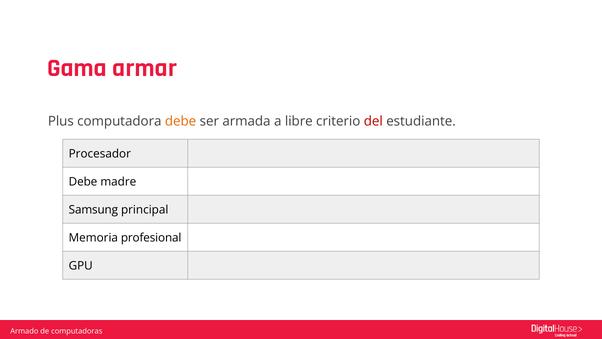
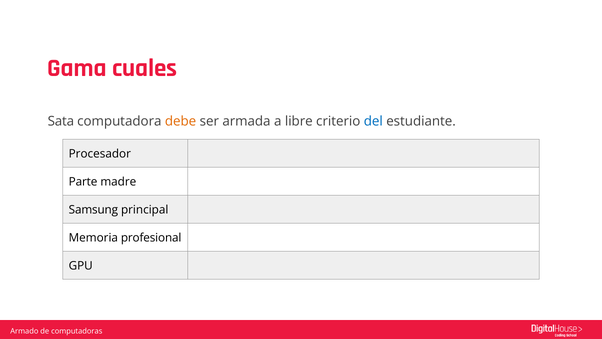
armar: armar -> cuales
Plus: Plus -> Sata
del colour: red -> blue
Debe at (83, 182): Debe -> Parte
